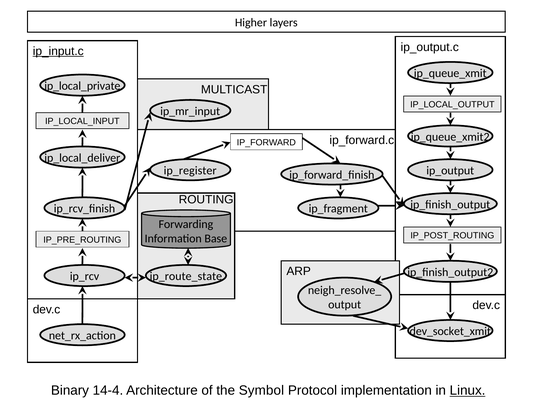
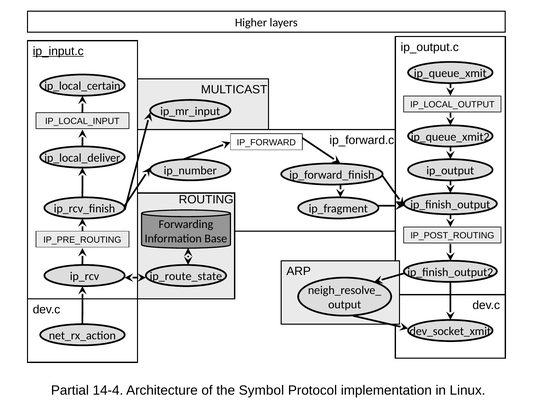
ip_local_private: ip_local_private -> ip_local_certain
ip_register: ip_register -> ip_number
Binary: Binary -> Partial
Linux underline: present -> none
